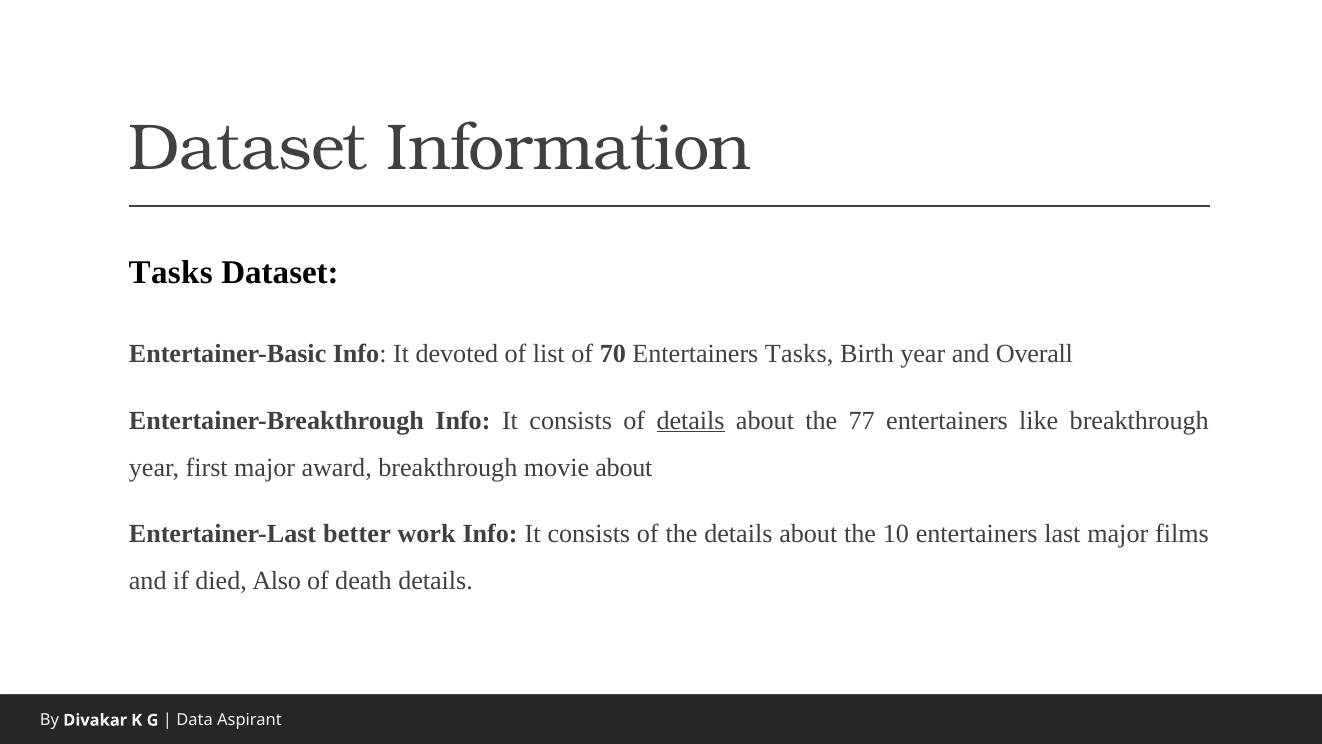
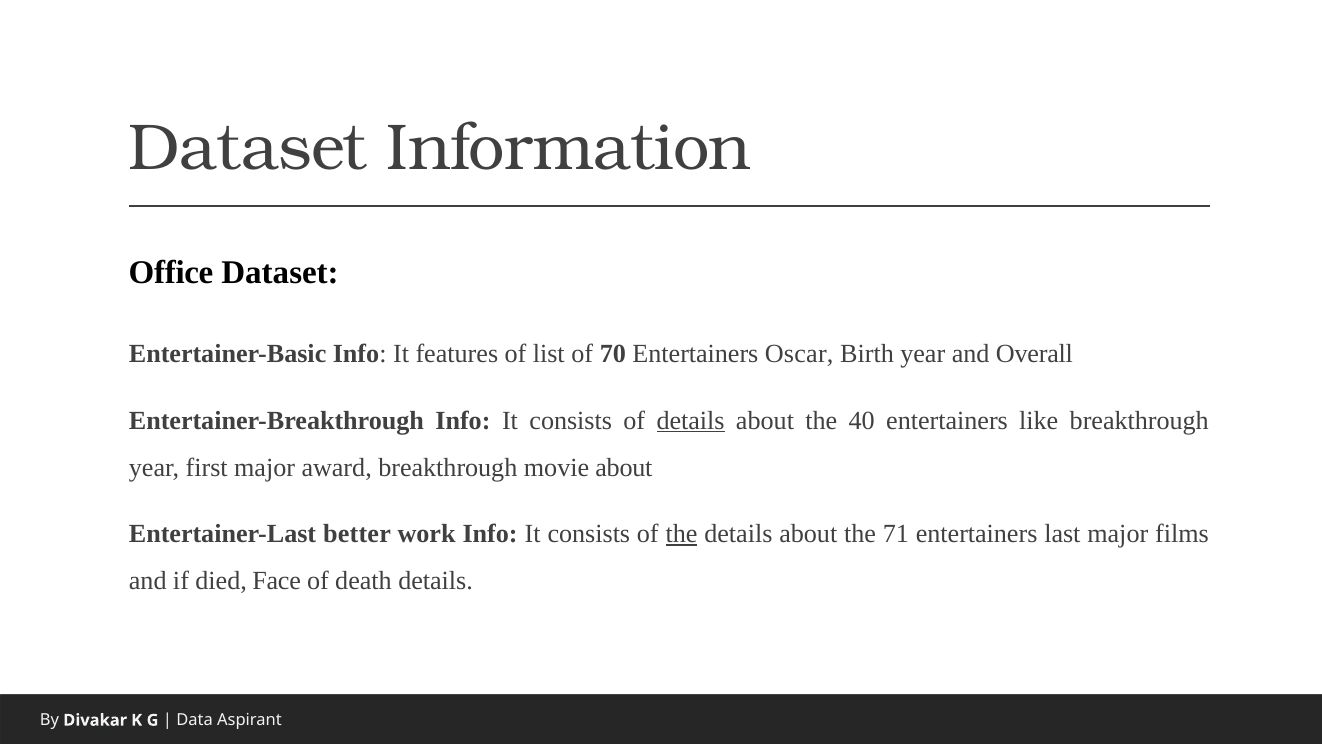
Tasks at (171, 273): Tasks -> Office
devoted: devoted -> features
Entertainers Tasks: Tasks -> Oscar
77: 77 -> 40
the at (682, 534) underline: none -> present
10: 10 -> 71
Also: Also -> Face
